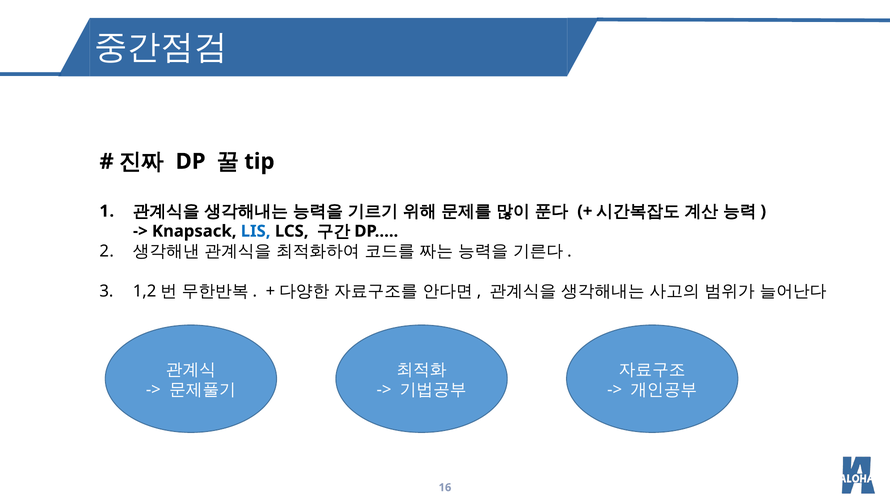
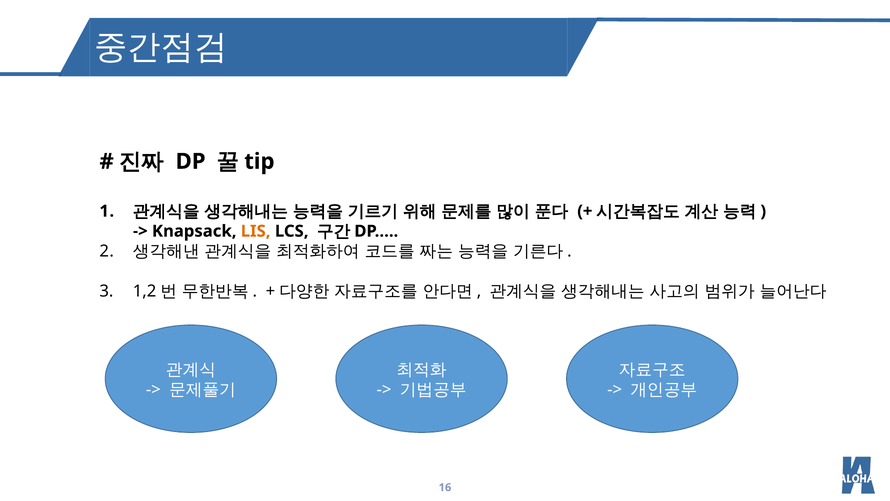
LIS colour: blue -> orange
